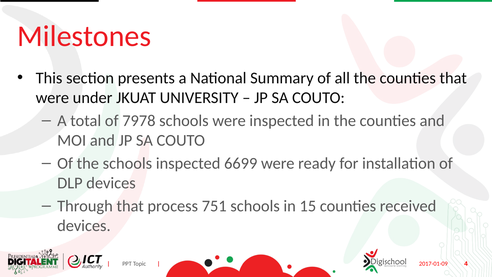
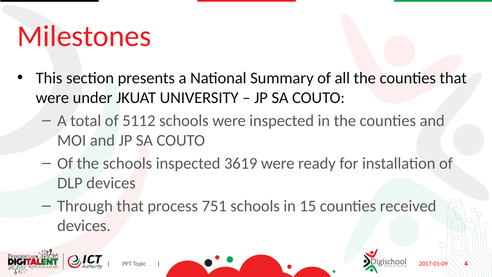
7978: 7978 -> 5112
6699: 6699 -> 3619
